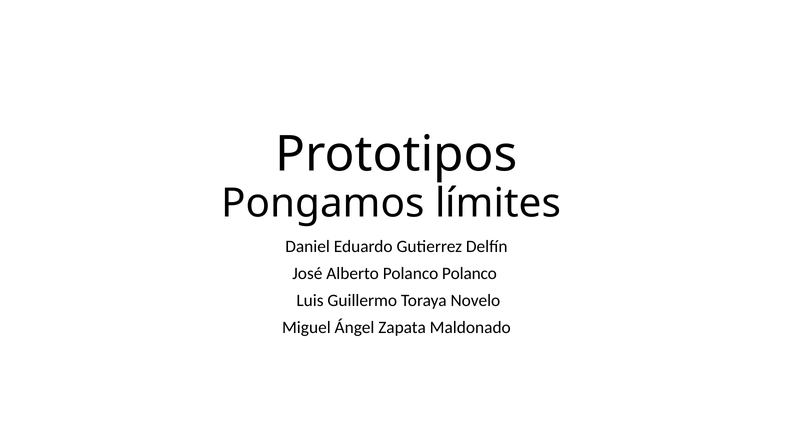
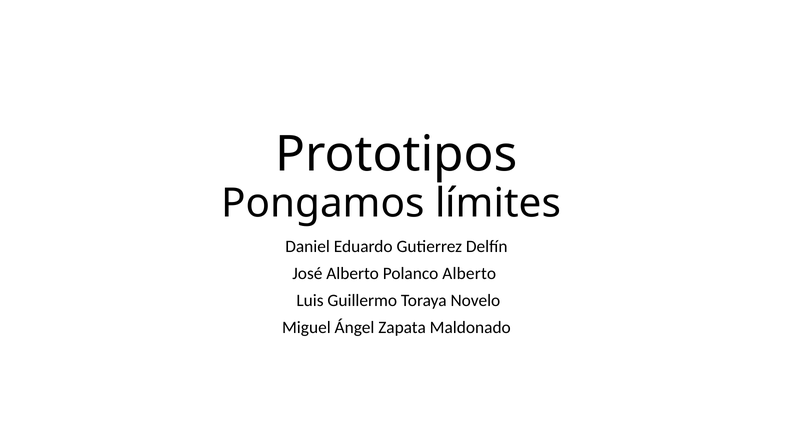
Polanco Polanco: Polanco -> Alberto
